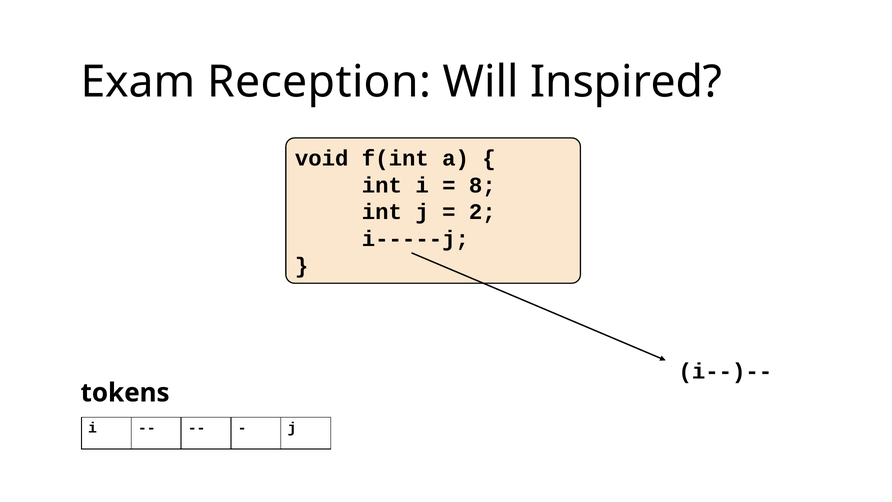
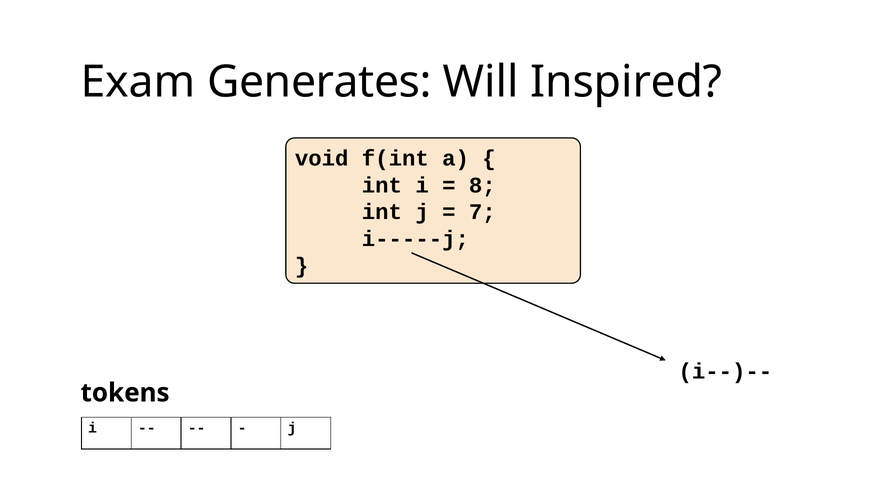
Reception: Reception -> Generates
2: 2 -> 7
